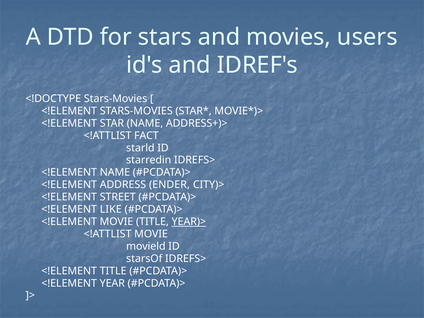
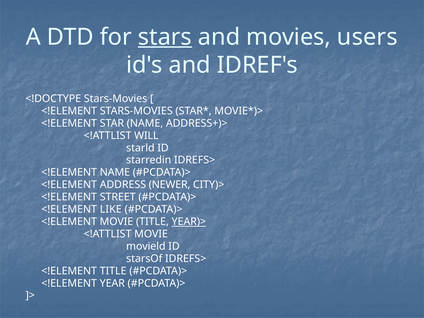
stars underline: none -> present
FACT: FACT -> WILL
ENDER: ENDER -> NEWER
